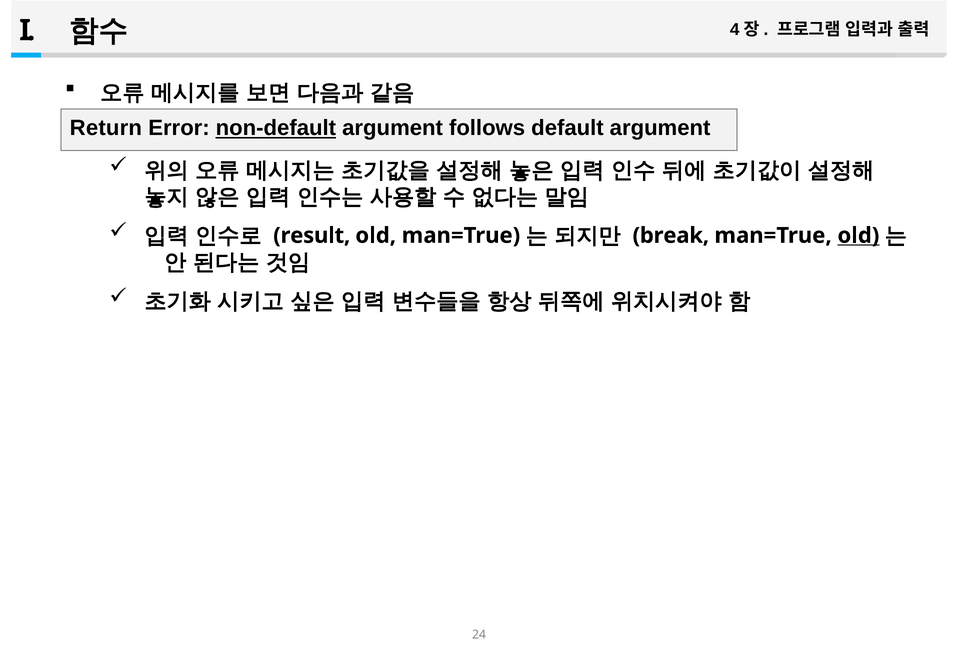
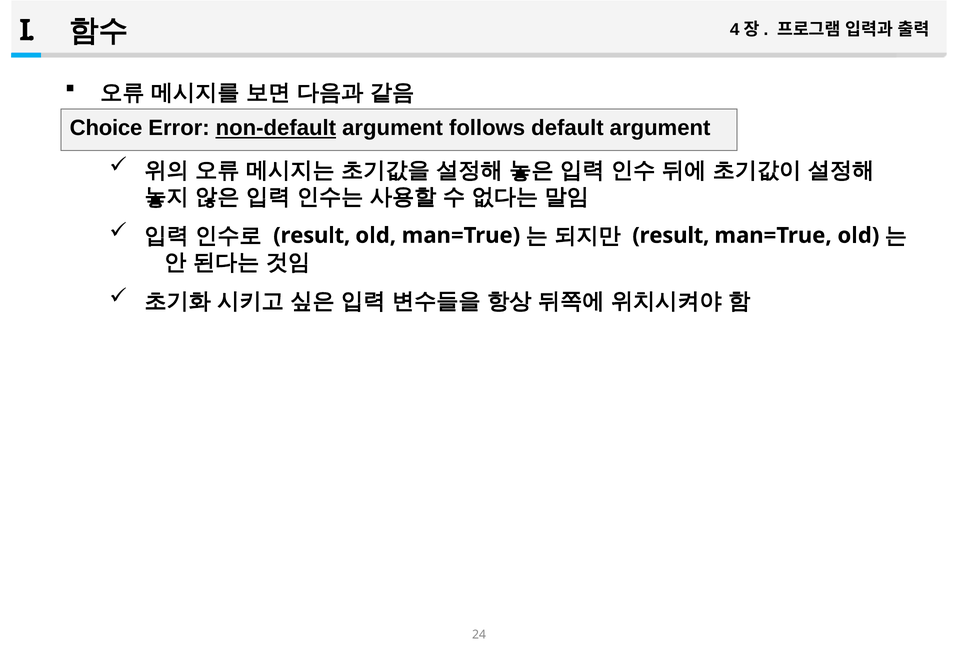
Return: Return -> Choice
break at (671, 235): break -> result
old at (858, 235) underline: present -> none
